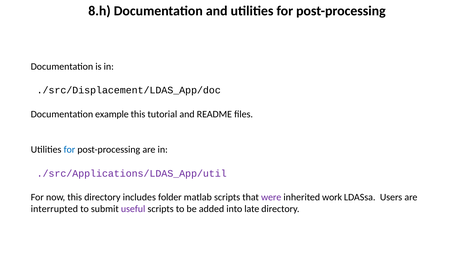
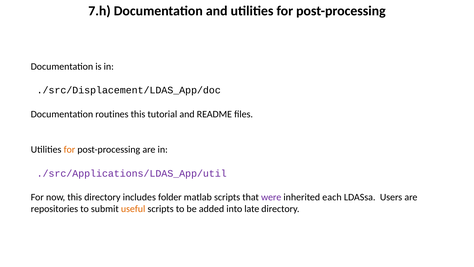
8.h: 8.h -> 7.h
example: example -> routines
for at (69, 149) colour: blue -> orange
work: work -> each
interrupted: interrupted -> repositories
useful colour: purple -> orange
